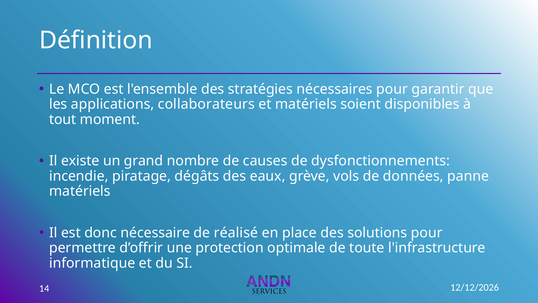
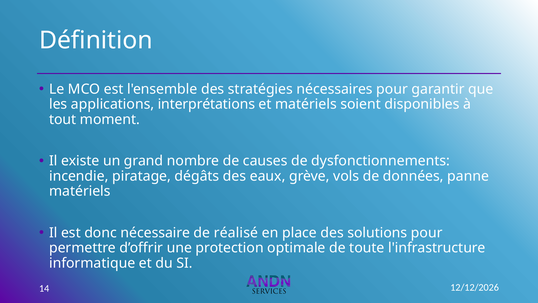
collaborateurs: collaborateurs -> interprétations
